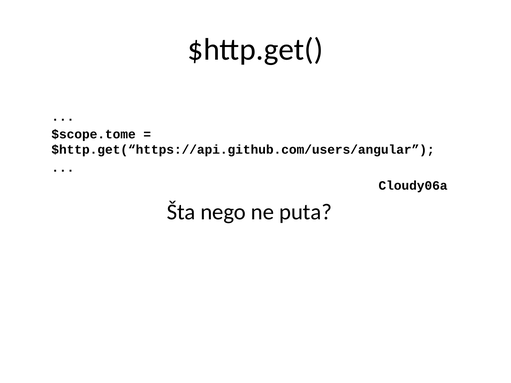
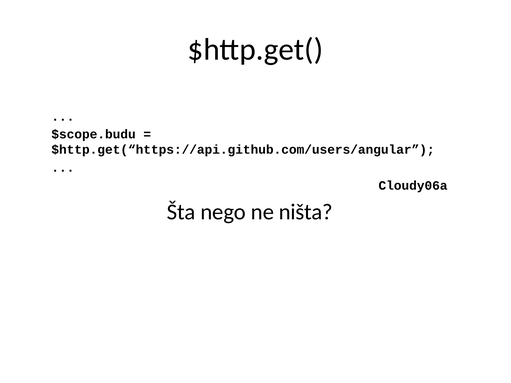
$scope.tome: $scope.tome -> $scope.budu
puta: puta -> ništa
